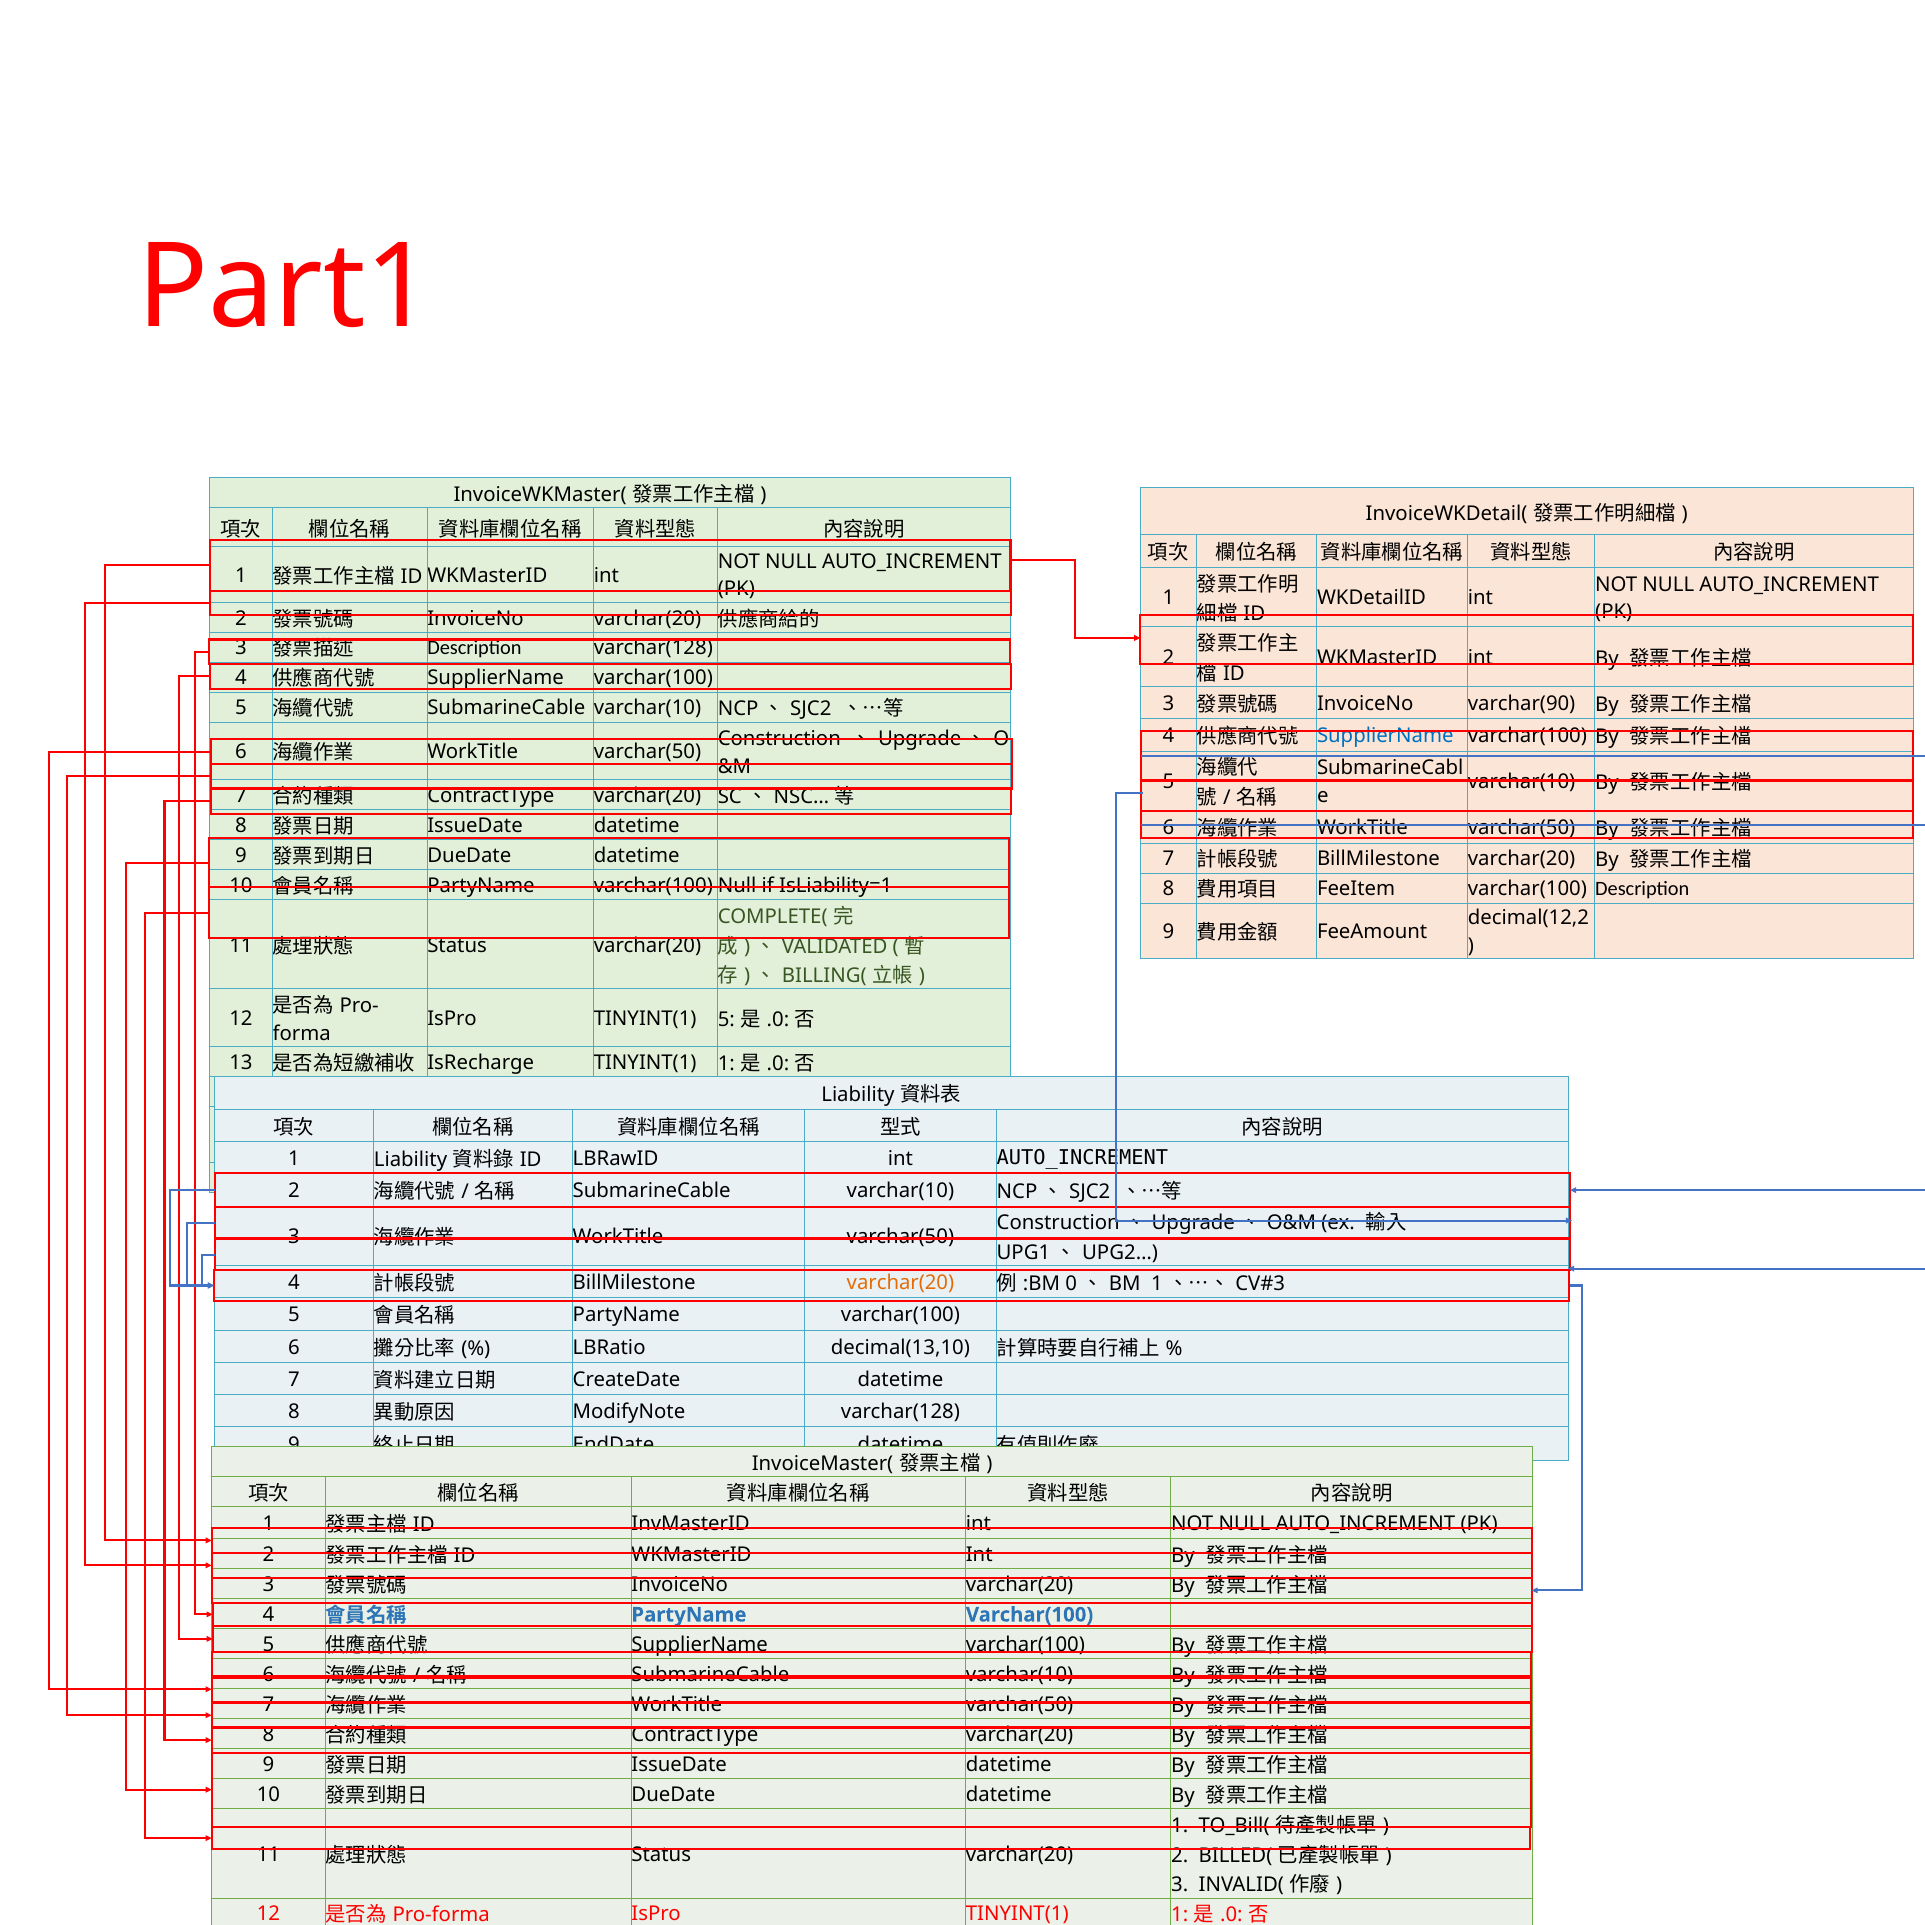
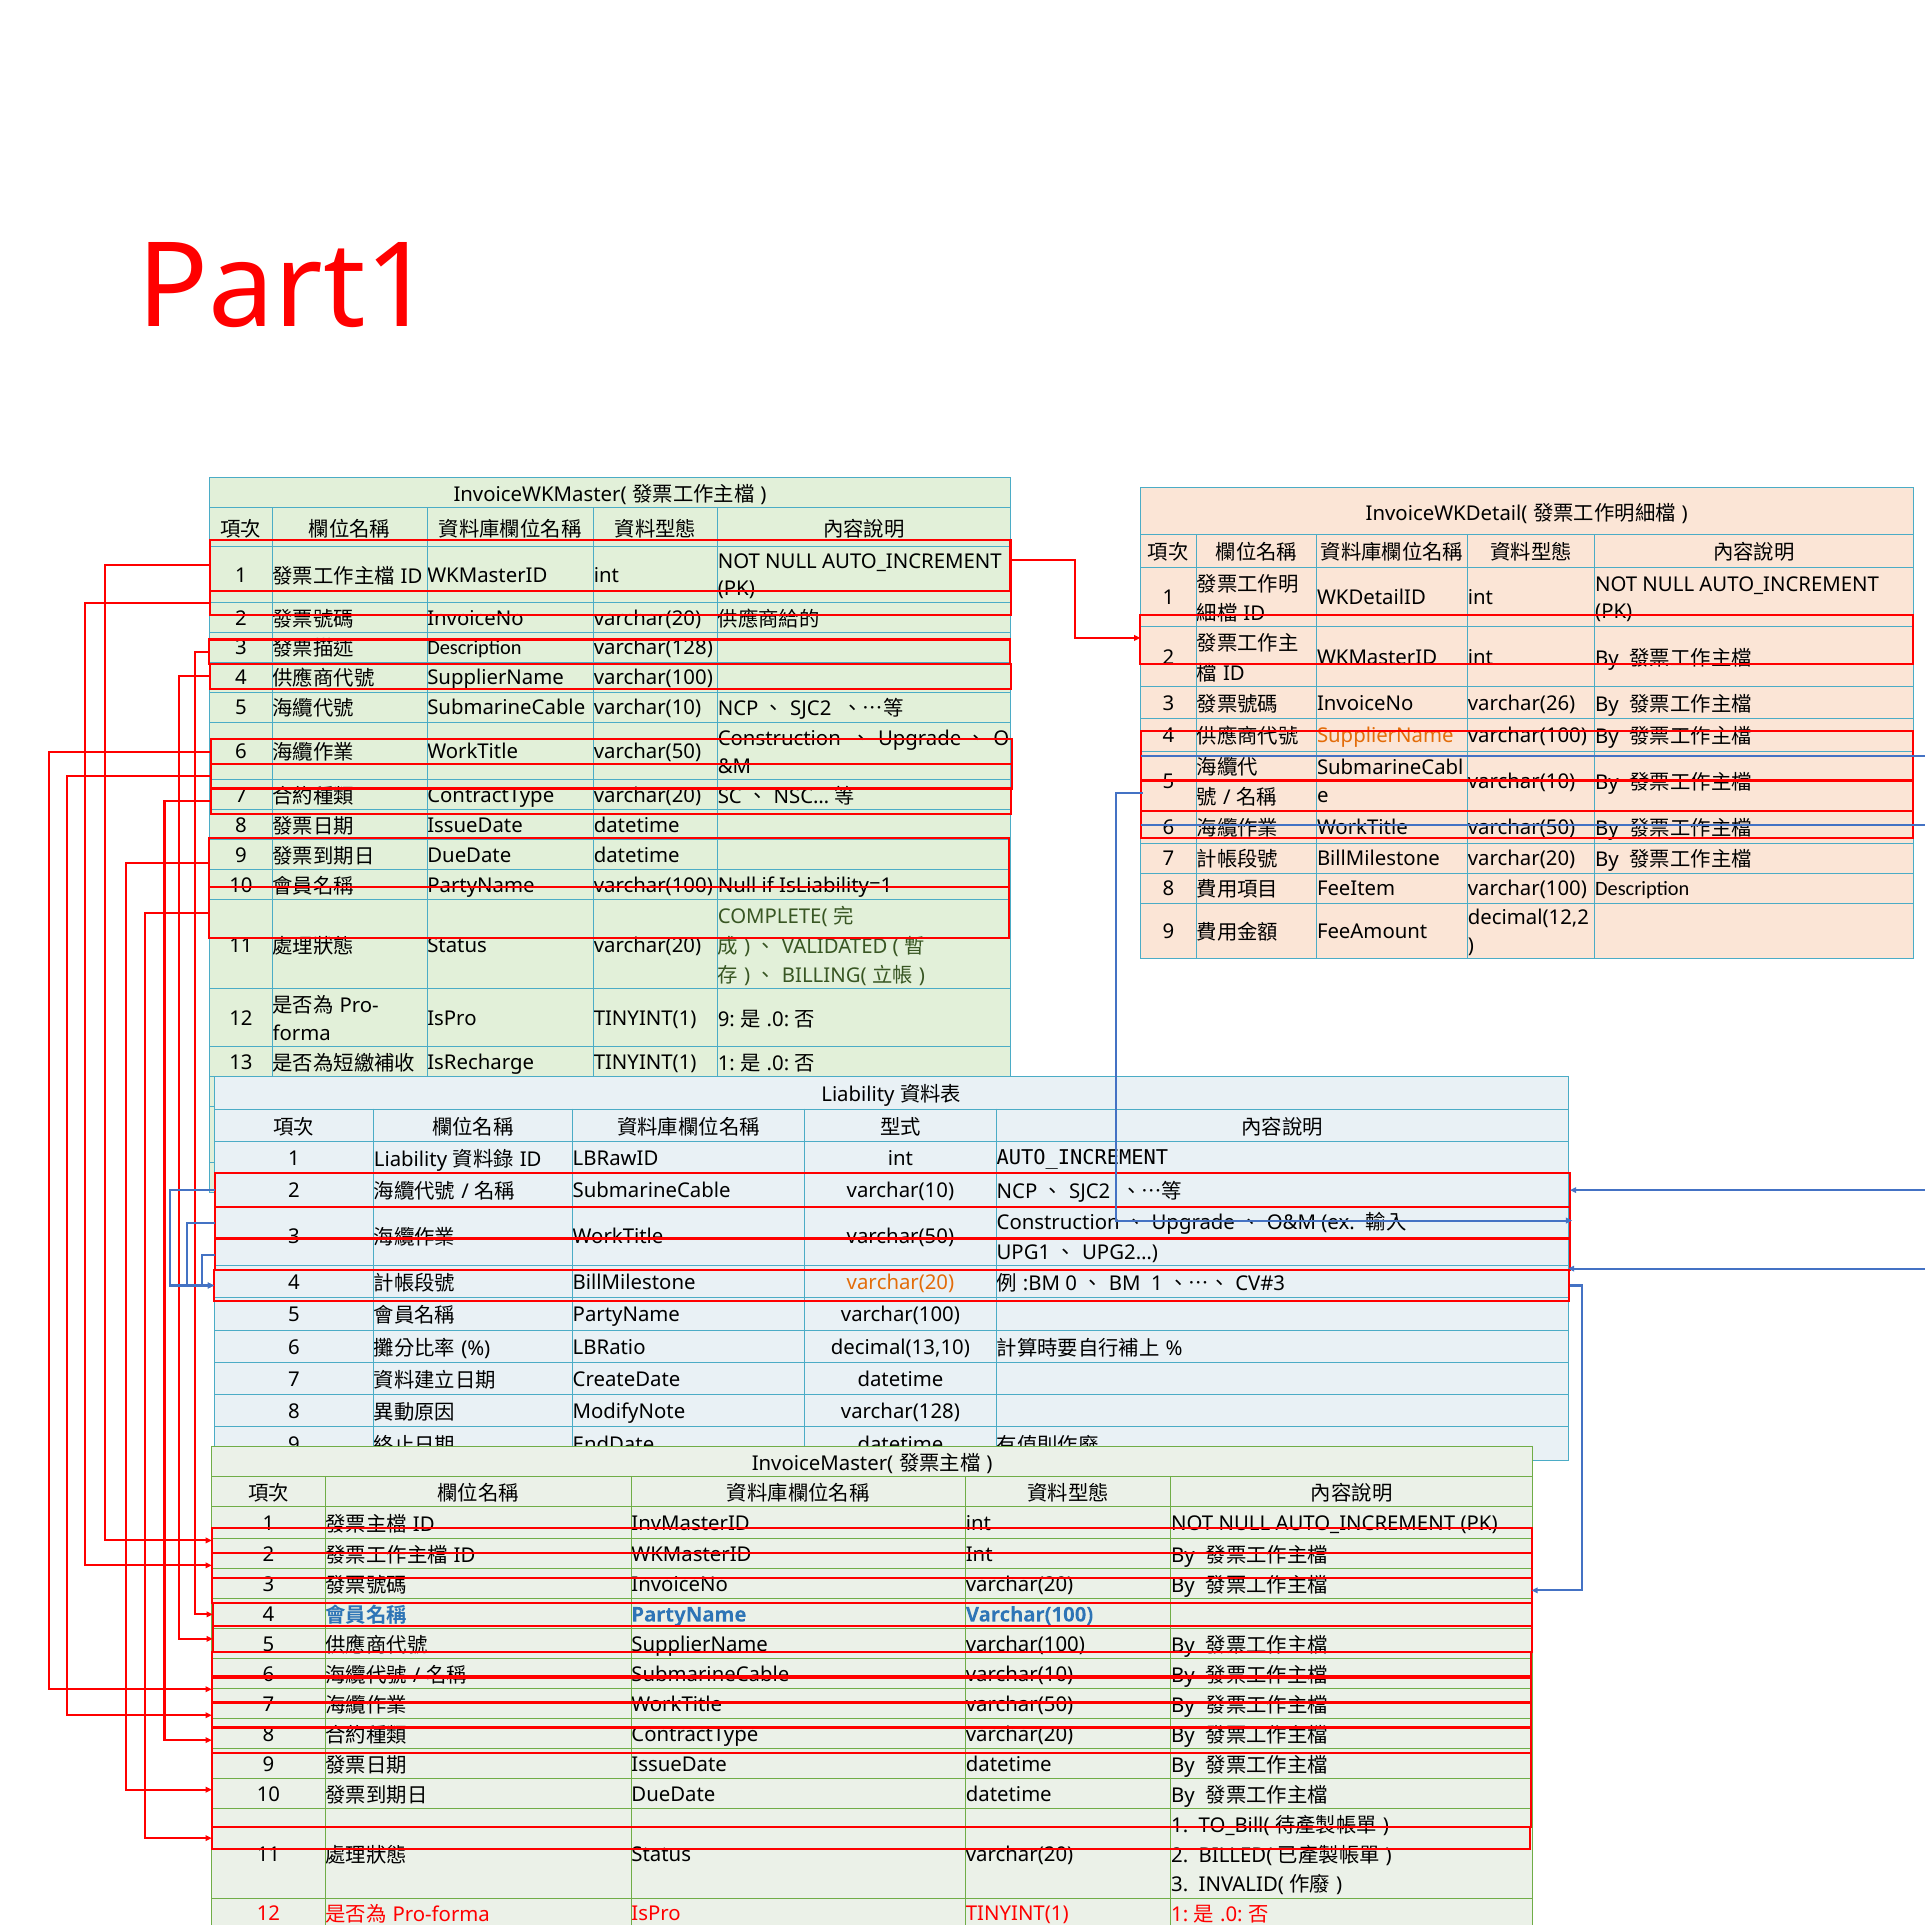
varchar(90: varchar(90 -> varchar(26
SupplierName at (1385, 736) colour: blue -> orange
TINYINT(1 5: 5 -> 9
